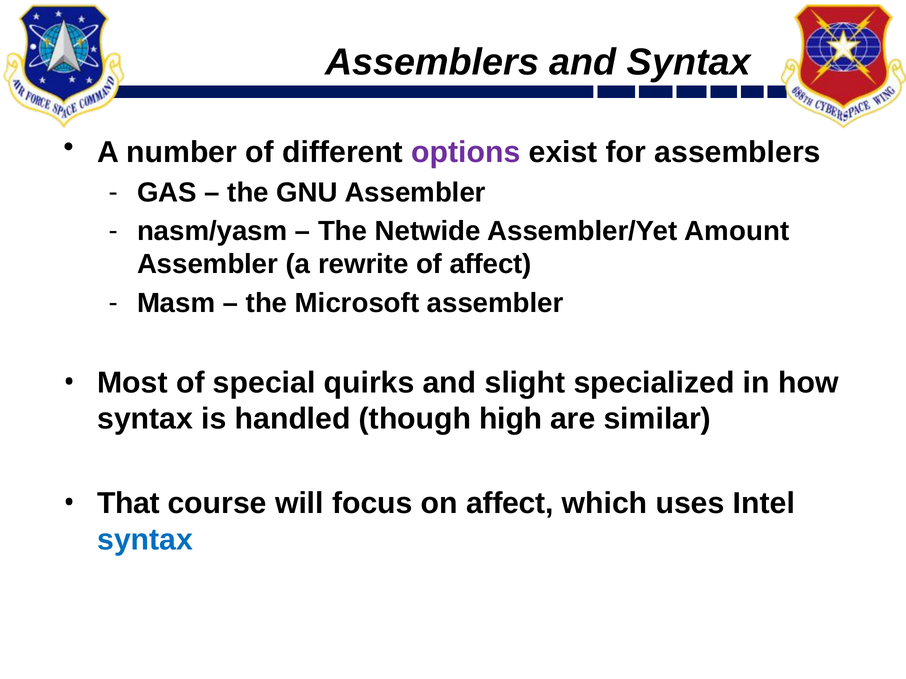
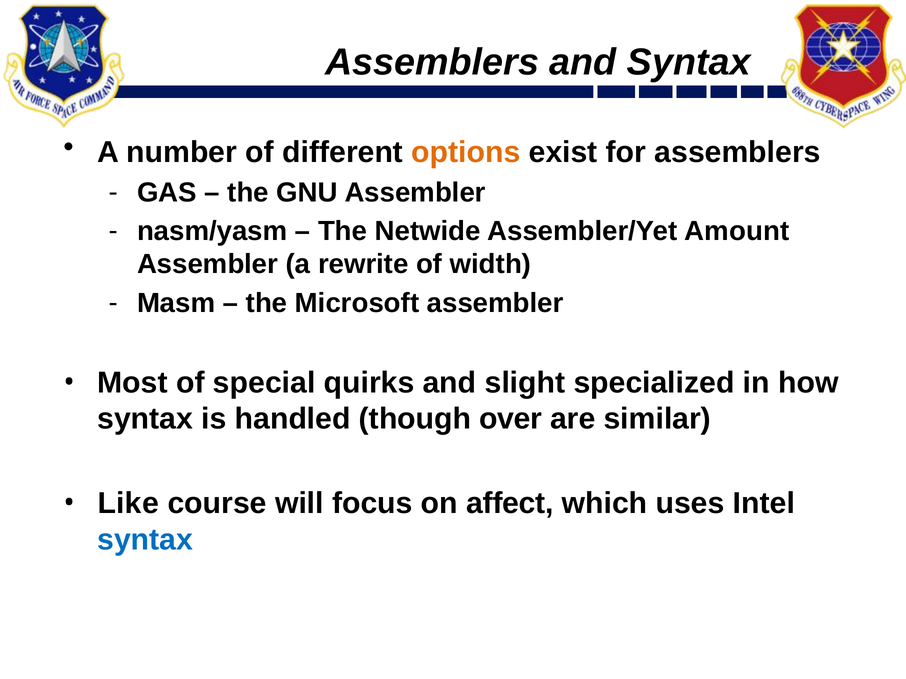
options colour: purple -> orange
of affect: affect -> width
high: high -> over
That: That -> Like
